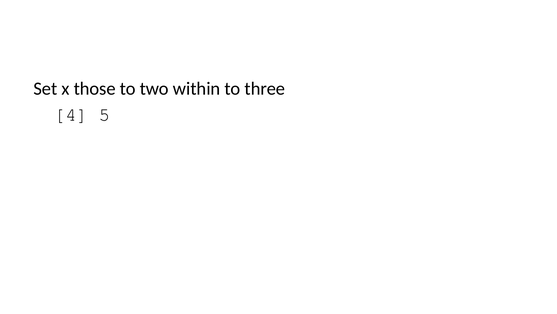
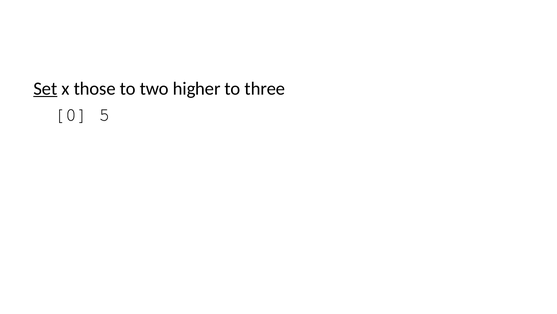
Set underline: none -> present
within: within -> higher
4: 4 -> 0
